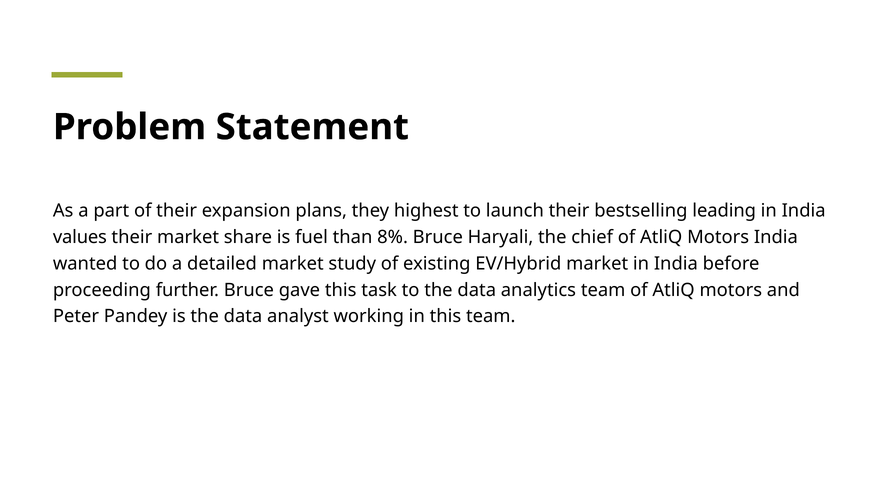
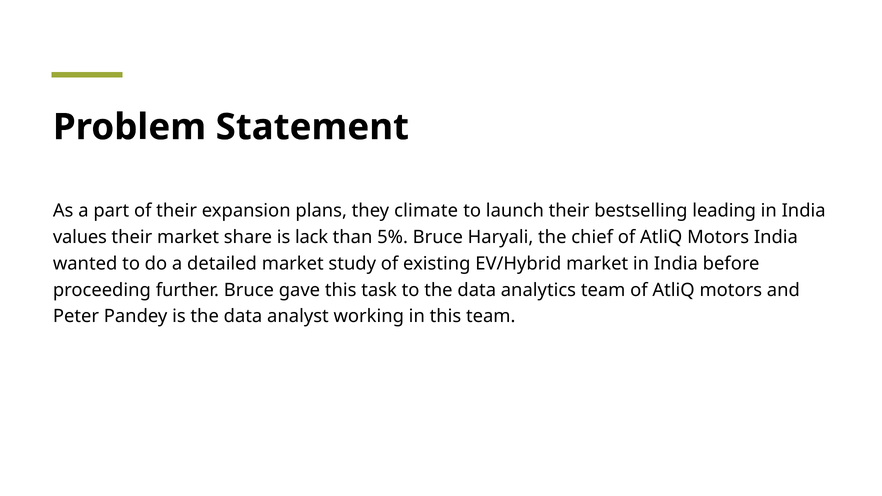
highest: highest -> climate
fuel: fuel -> lack
8%: 8% -> 5%
